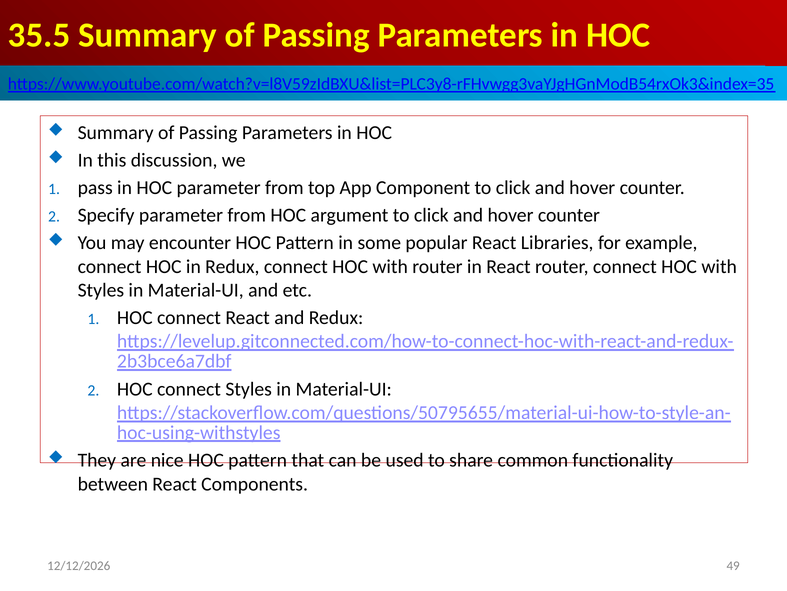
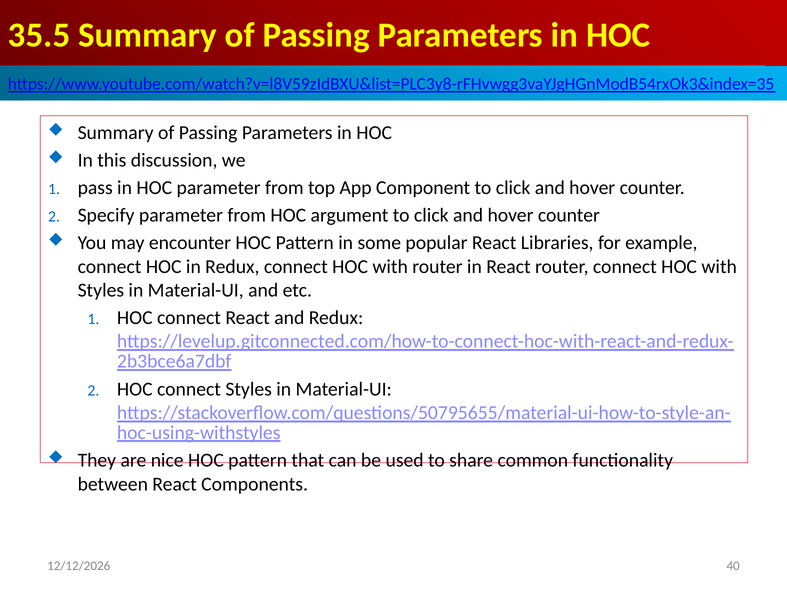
49: 49 -> 40
